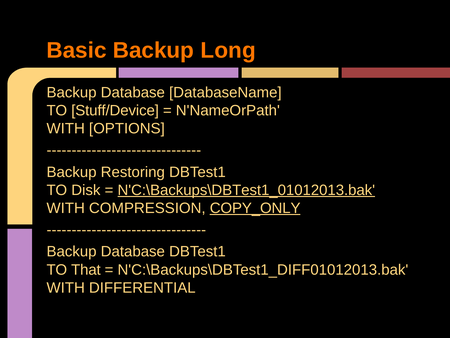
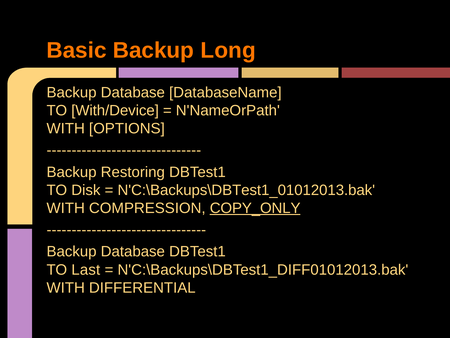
Stuff/Device: Stuff/Device -> With/Device
N'C:\Backups\DBTest1_01012013.bak underline: present -> none
That: That -> Last
